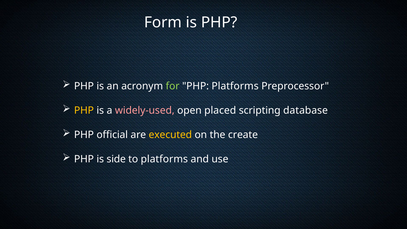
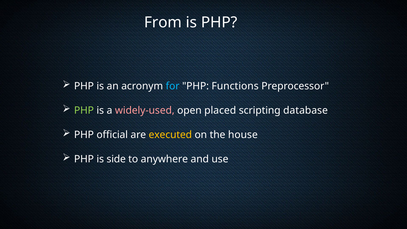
Form: Form -> From
for colour: light green -> light blue
PHP Platforms: Platforms -> Functions
PHP at (84, 110) colour: yellow -> light green
create: create -> house
to platforms: platforms -> anywhere
